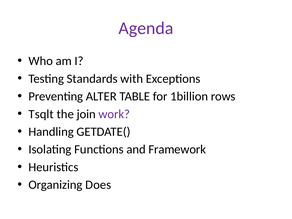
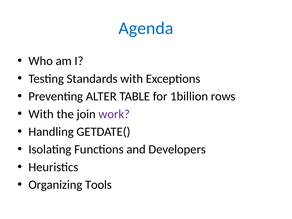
Agenda colour: purple -> blue
Tsqlt at (41, 114): Tsqlt -> With
Framework: Framework -> Developers
Does: Does -> Tools
